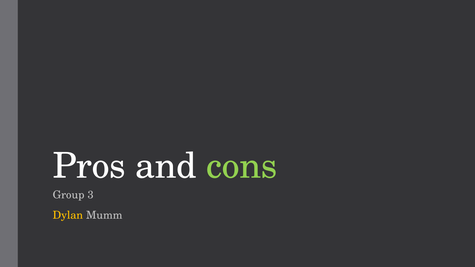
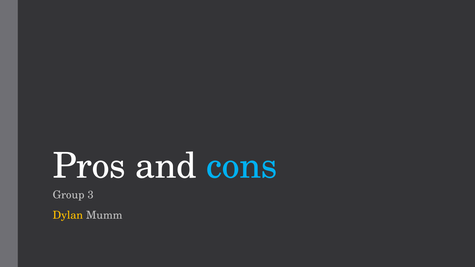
cons colour: light green -> light blue
